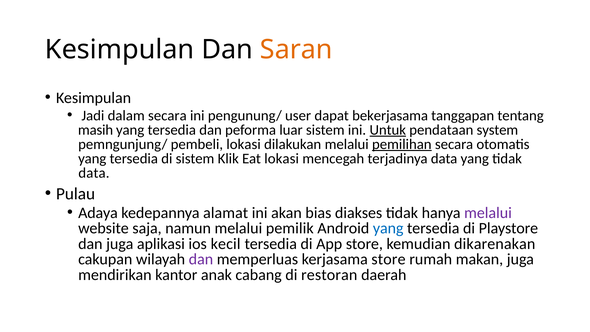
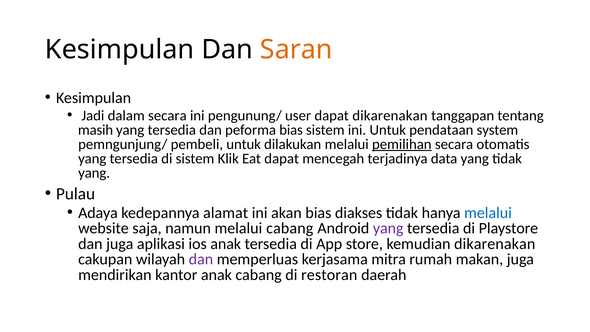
dapat bekerjasama: bekerjasama -> dikarenakan
peforma luar: luar -> bias
Untuk at (388, 130) underline: present -> none
pembeli lokasi: lokasi -> untuk
Eat lokasi: lokasi -> dapat
data at (94, 173): data -> yang
melalui at (488, 213) colour: purple -> blue
melalui pemilik: pemilik -> cabang
yang at (388, 228) colour: blue -> purple
ios kecil: kecil -> anak
kerjasama store: store -> mitra
